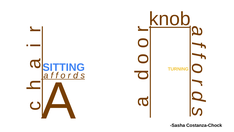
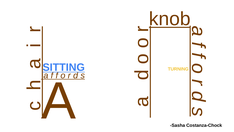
SITTING underline: none -> present
